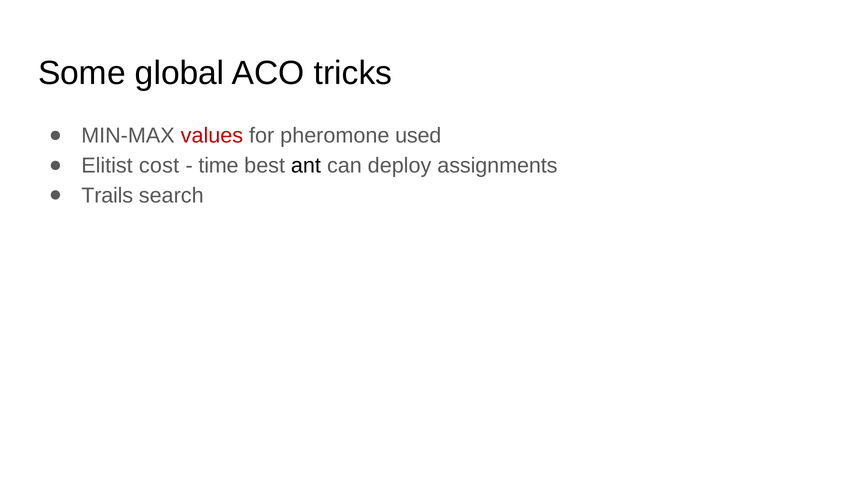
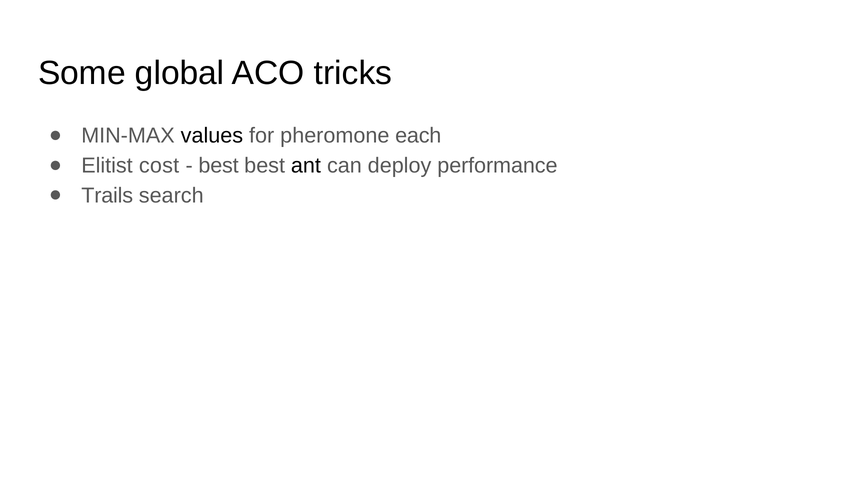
values colour: red -> black
used: used -> each
time at (219, 166): time -> best
assignments: assignments -> performance
